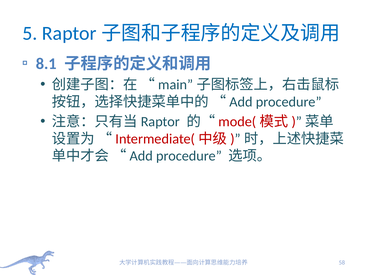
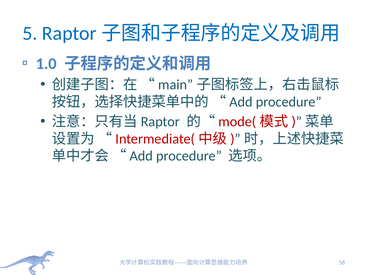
8.1: 8.1 -> 1.0
